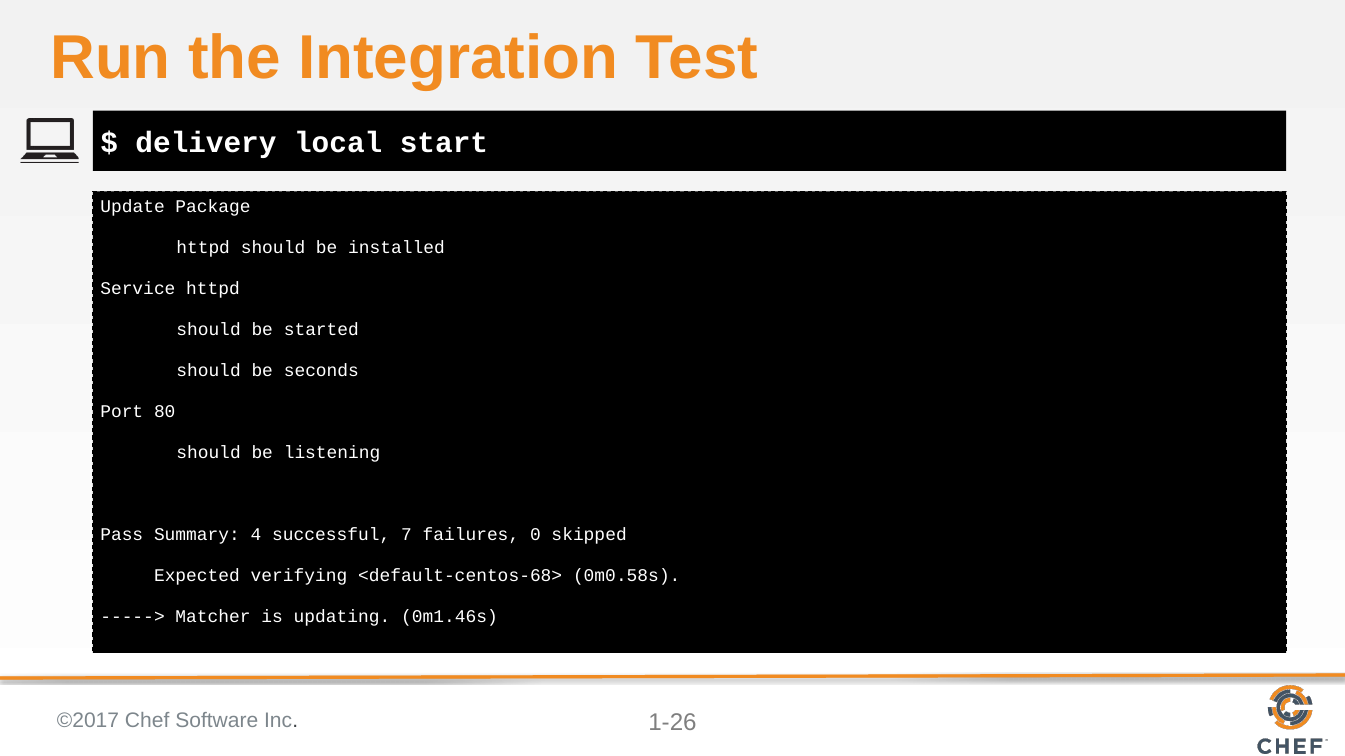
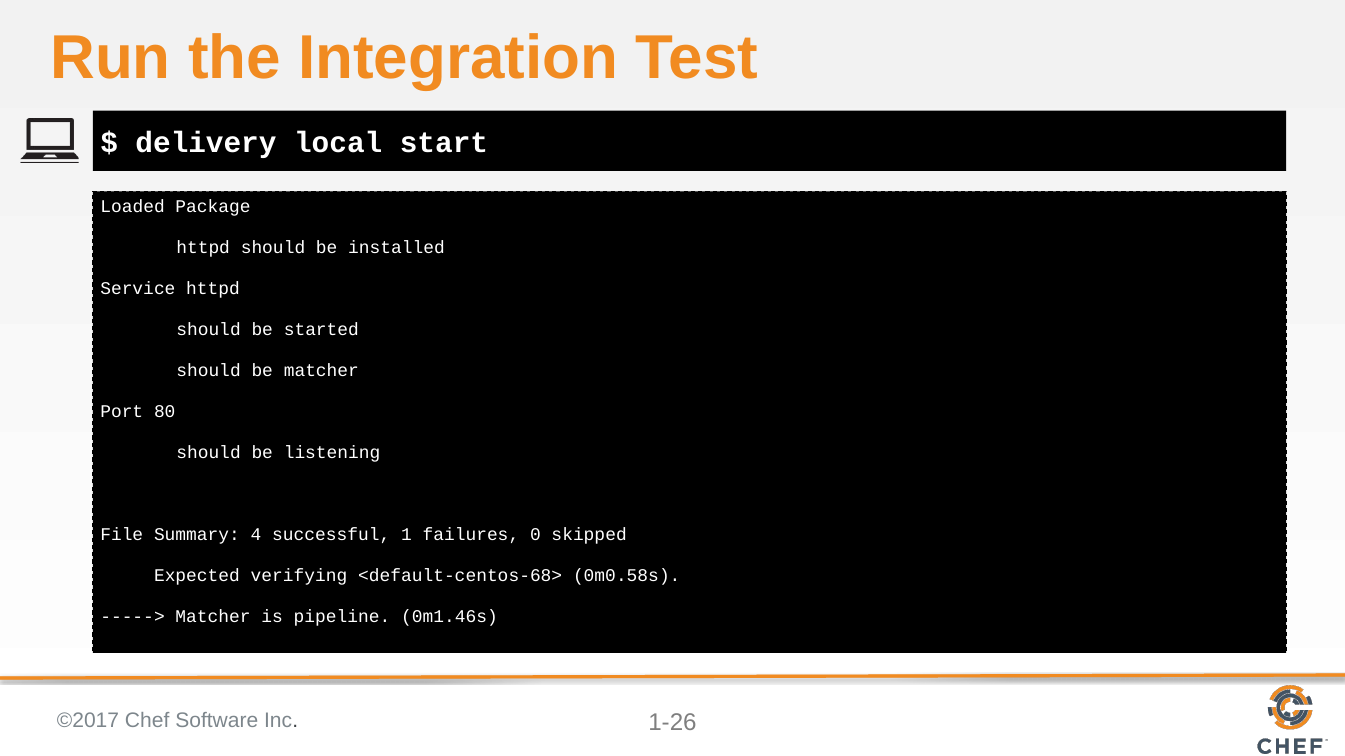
Update: Update -> Loaded
be seconds: seconds -> matcher
Pass: Pass -> File
7: 7 -> 1
updating: updating -> pipeline
